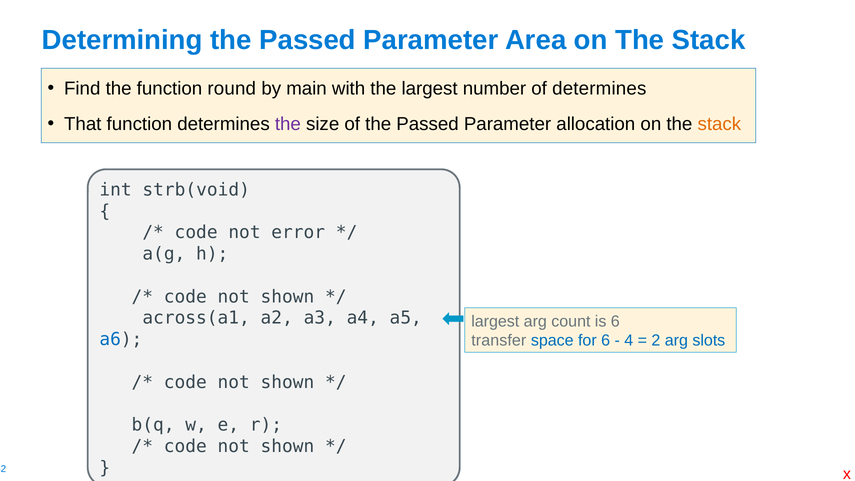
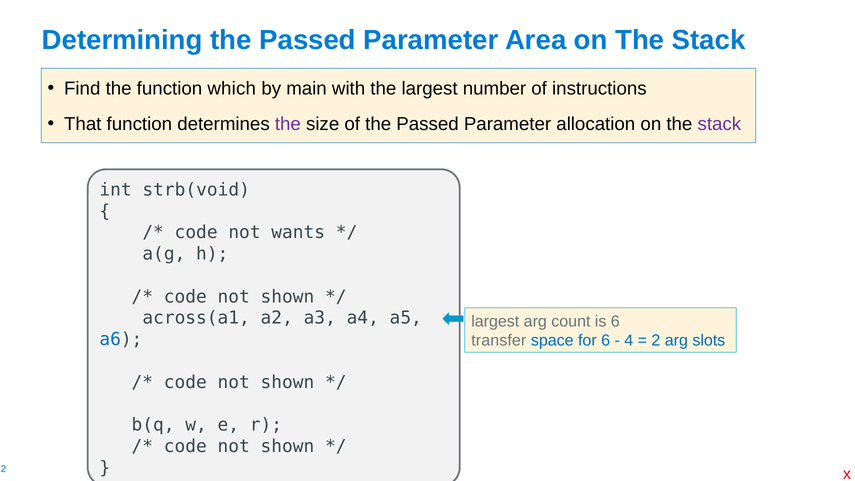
round: round -> which
of determines: determines -> instructions
stack at (719, 124) colour: orange -> purple
error: error -> wants
